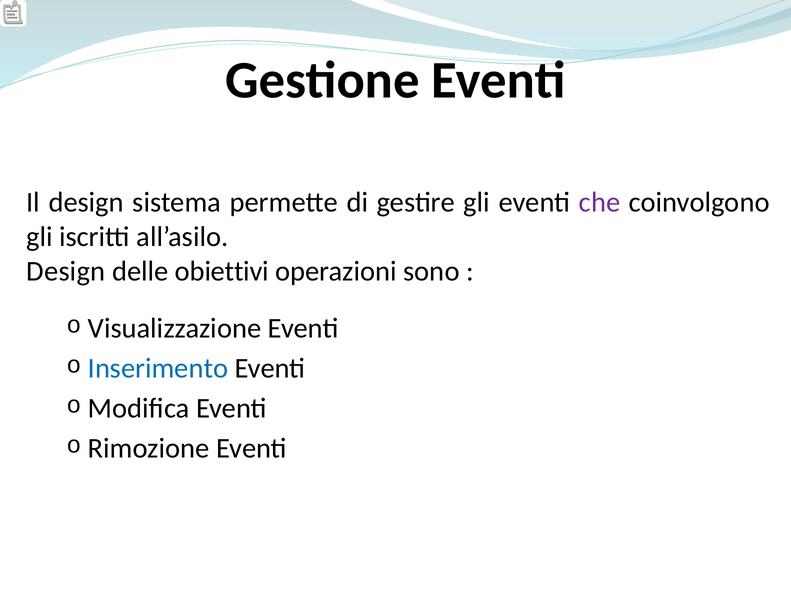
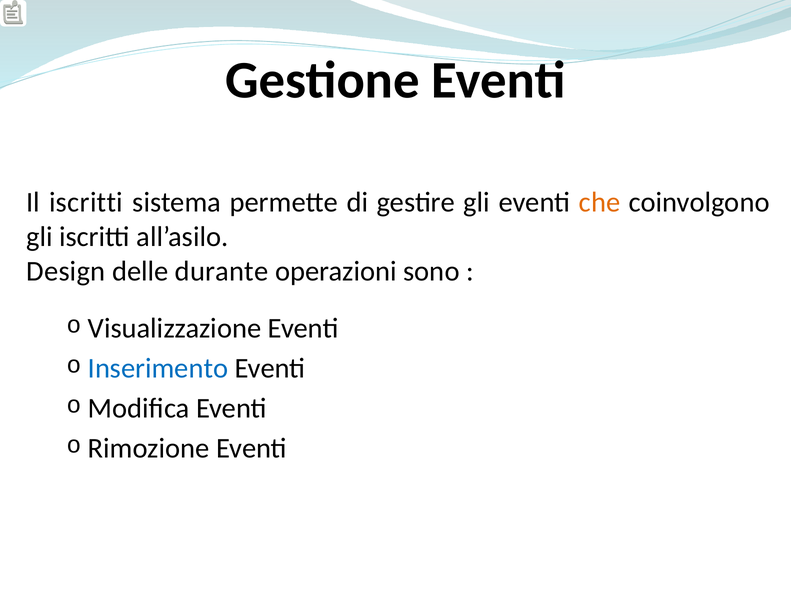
Il design: design -> iscritti
che colour: purple -> orange
obiettivi: obiettivi -> durante
